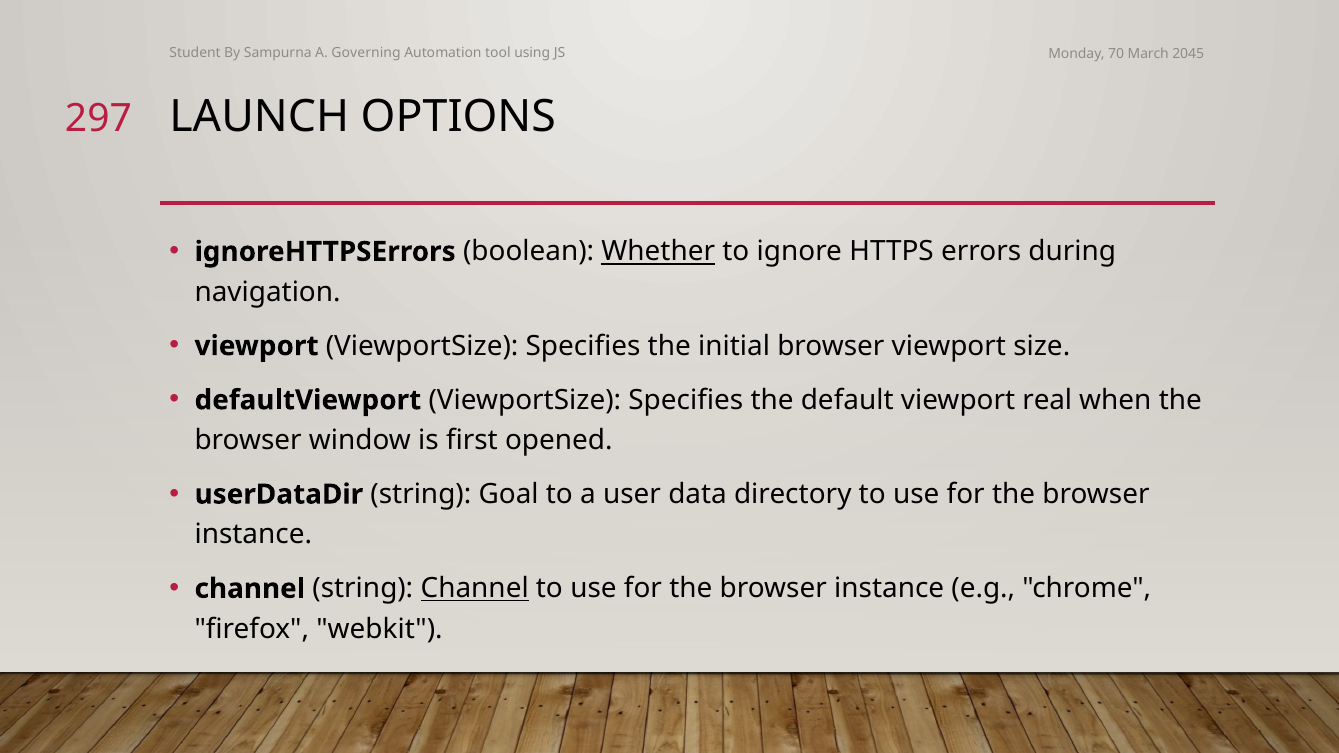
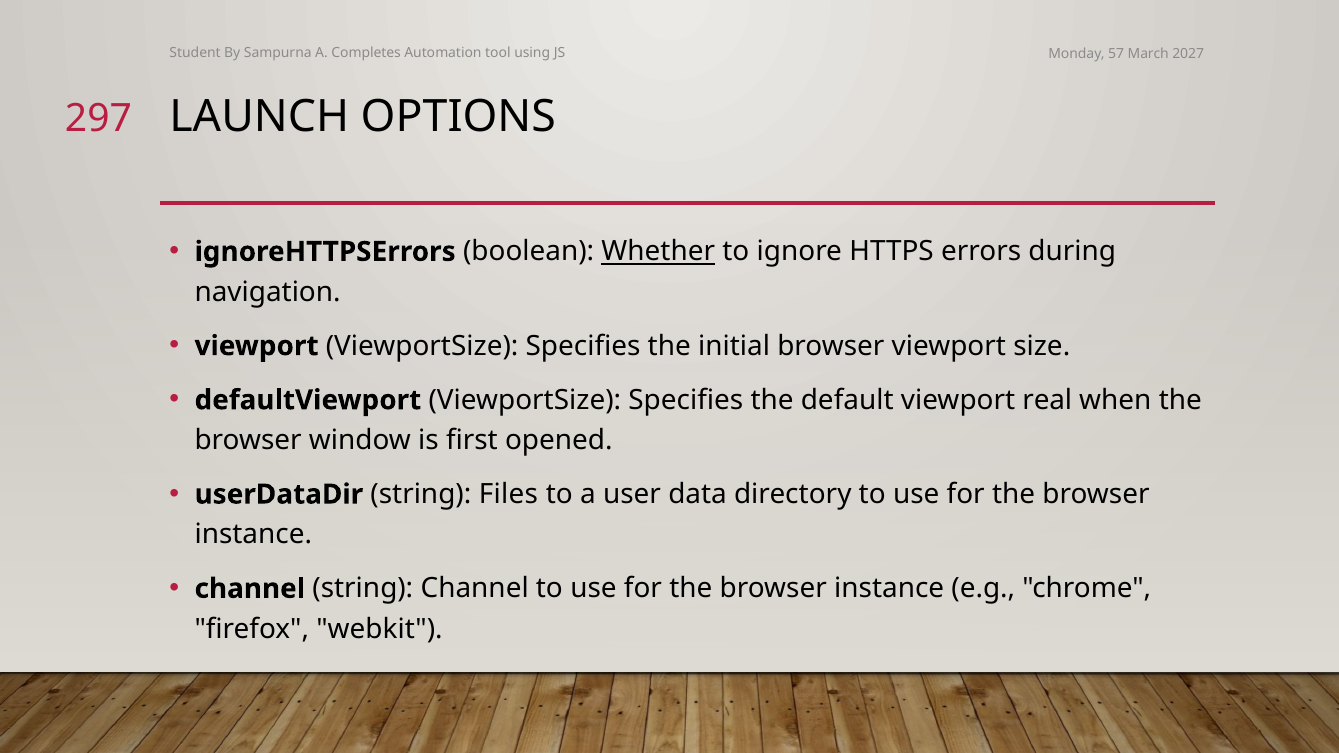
Governing: Governing -> Completes
70: 70 -> 57
2045: 2045 -> 2027
Goal: Goal -> Files
Channel at (475, 589) underline: present -> none
